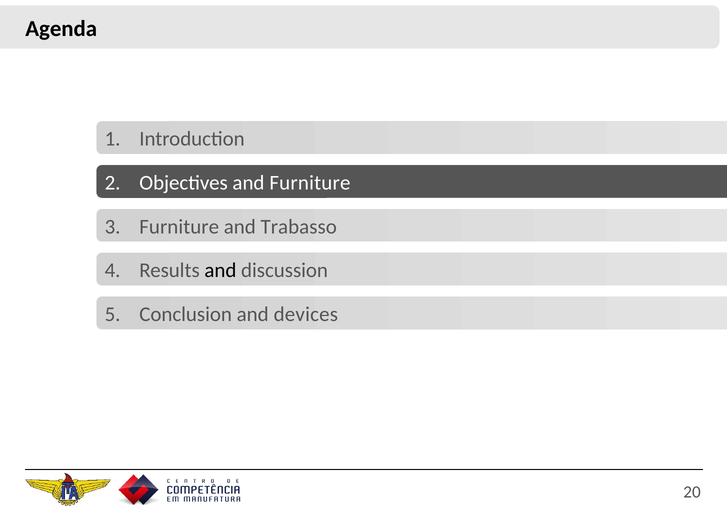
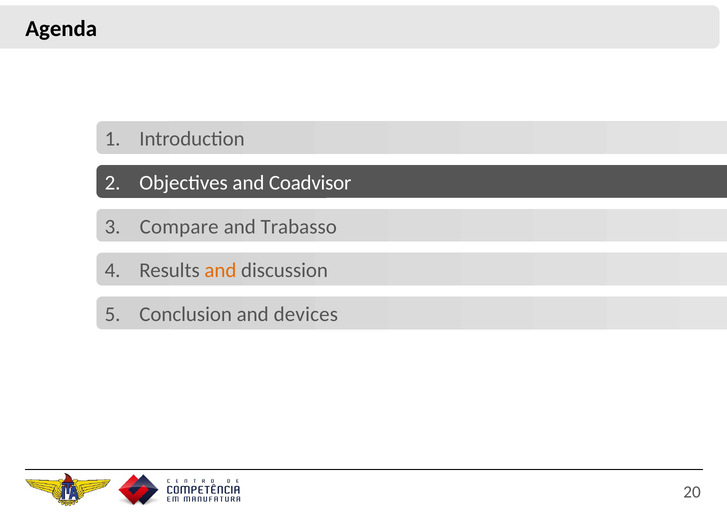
and Furniture: Furniture -> Coadvisor
Furniture at (179, 227): Furniture -> Compare
and at (220, 271) colour: black -> orange
